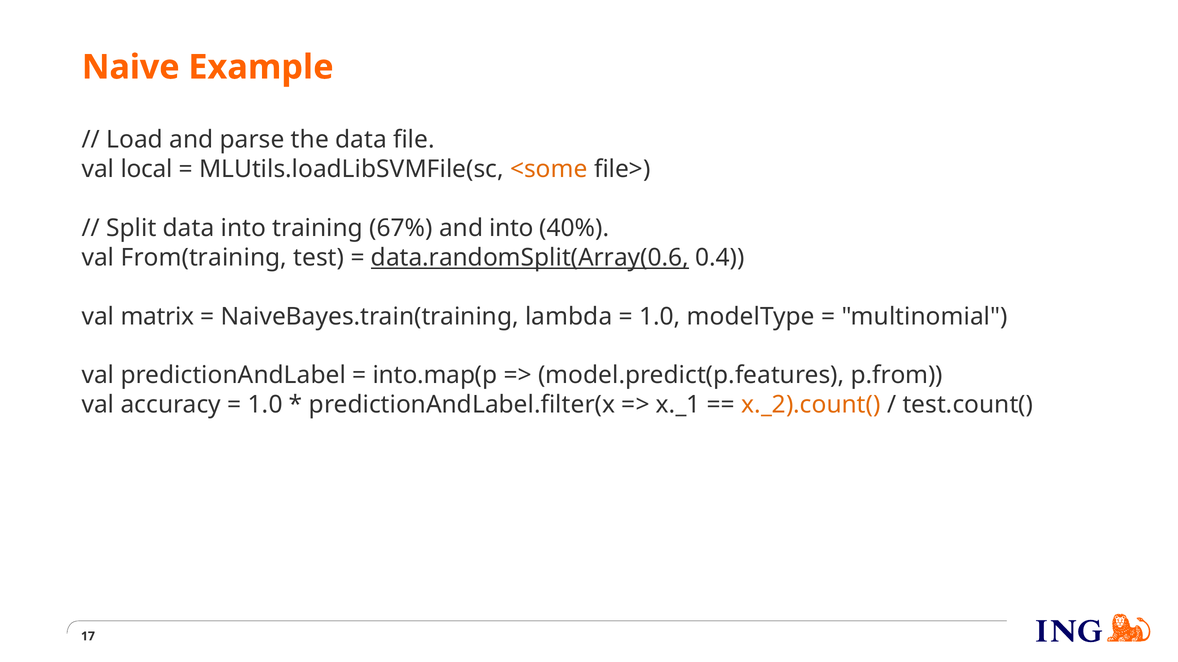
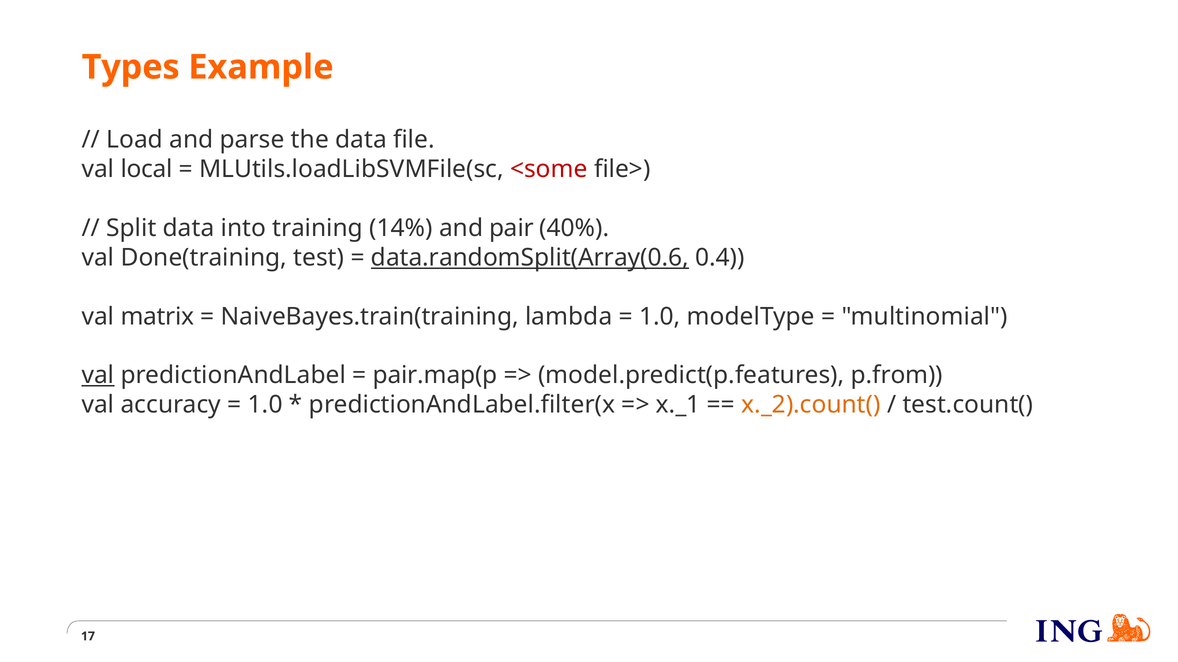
Naive: Naive -> Types
<some colour: orange -> red
67%: 67% -> 14%
and into: into -> pair
From(training: From(training -> Done(training
val at (98, 376) underline: none -> present
into.map(p: into.map(p -> pair.map(p
